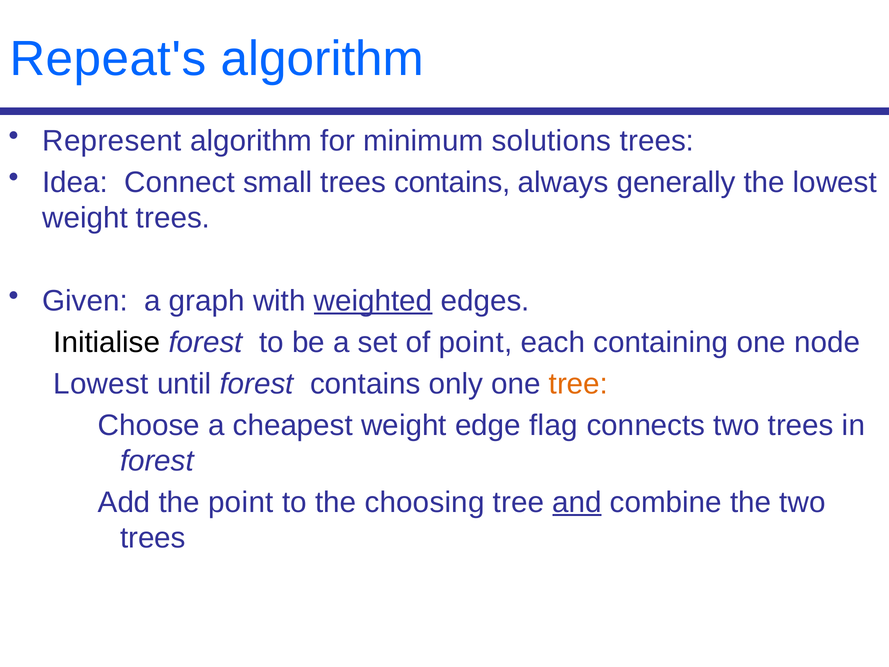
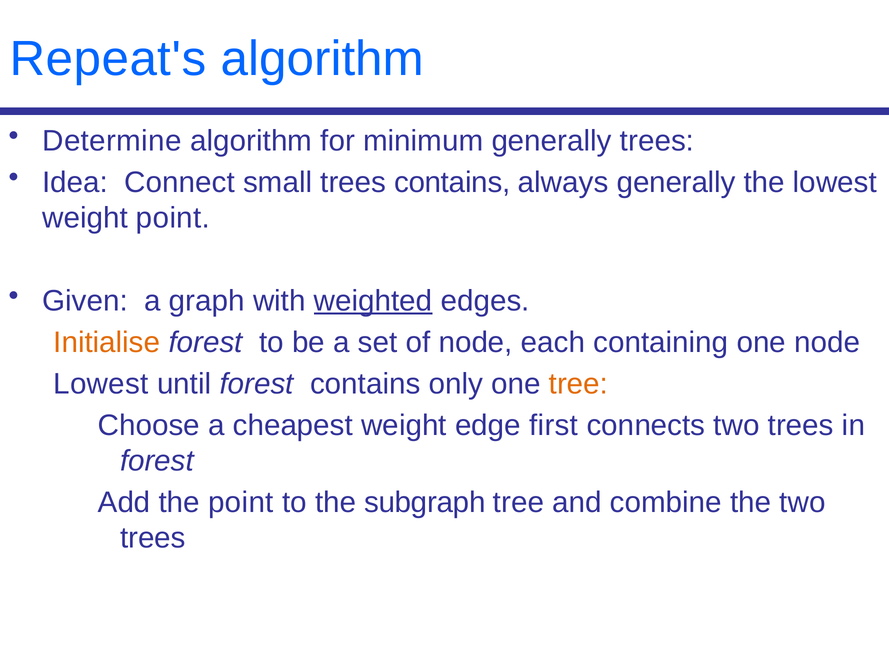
Represent: Represent -> Determine
minimum solutions: solutions -> generally
weight trees: trees -> point
Initialise colour: black -> orange
of point: point -> node
flag: flag -> first
choosing: choosing -> subgraph
and underline: present -> none
